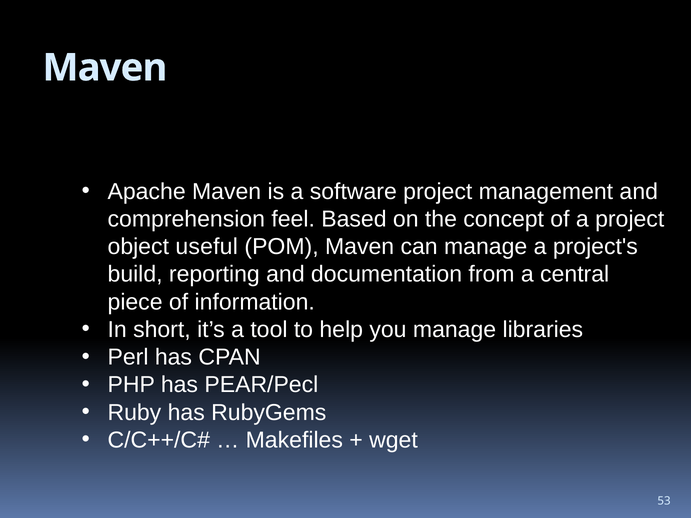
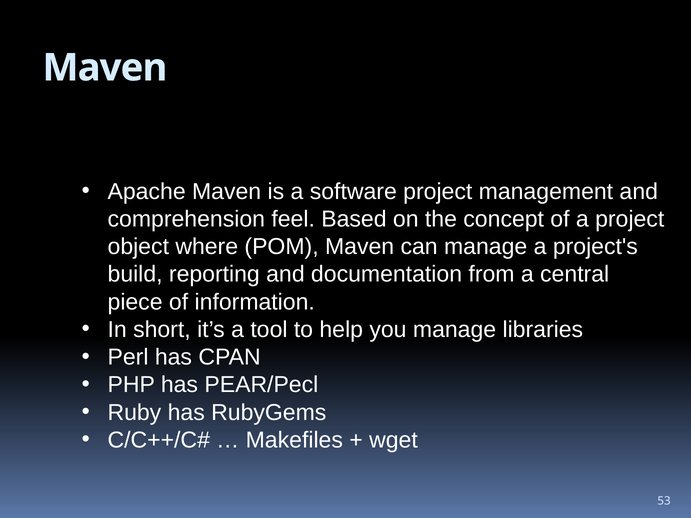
useful: useful -> where
